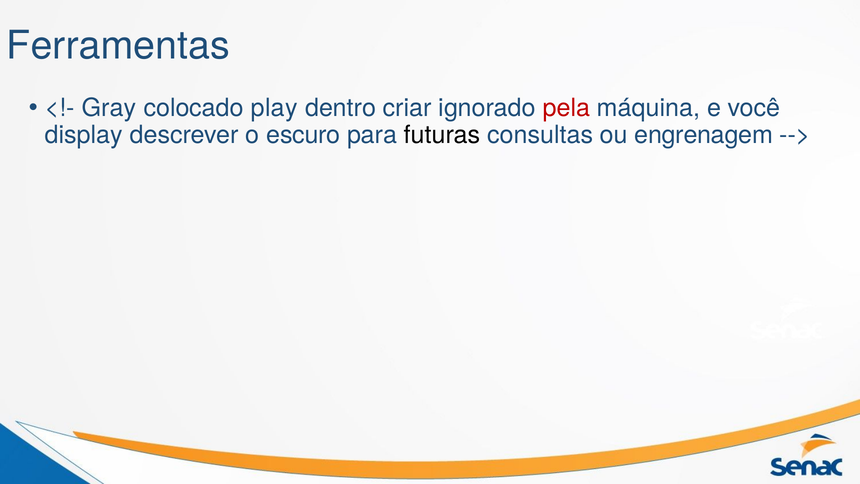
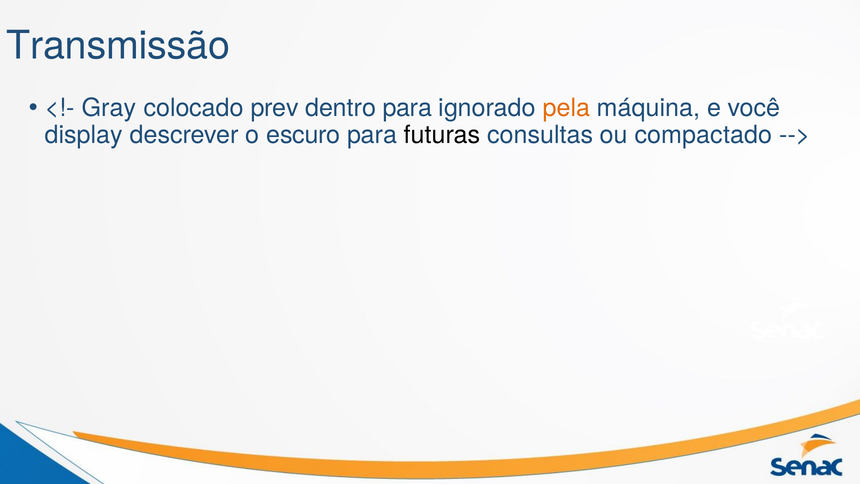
Ferramentas: Ferramentas -> Transmissão
play: play -> prev
dentro criar: criar -> para
pela colour: red -> orange
engrenagem: engrenagem -> compactado
